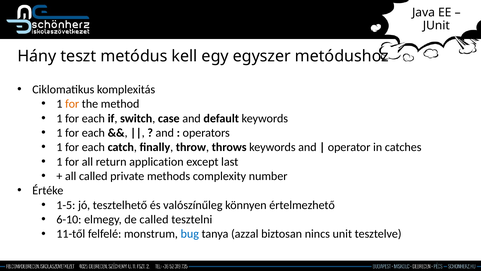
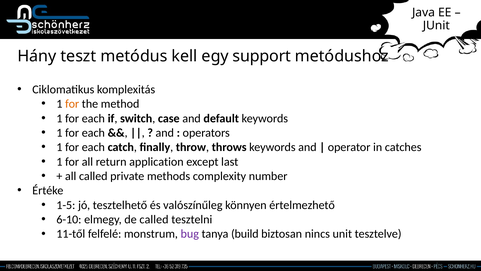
egyszer: egyszer -> support
bug colour: blue -> purple
azzal: azzal -> build
